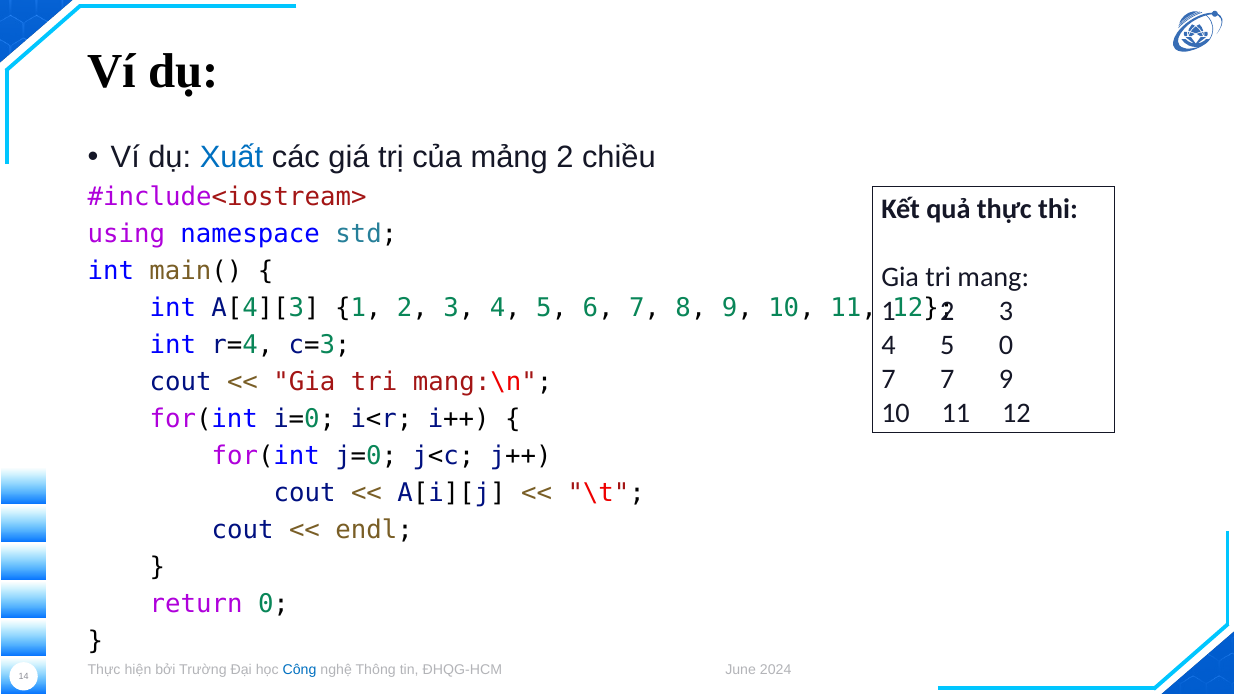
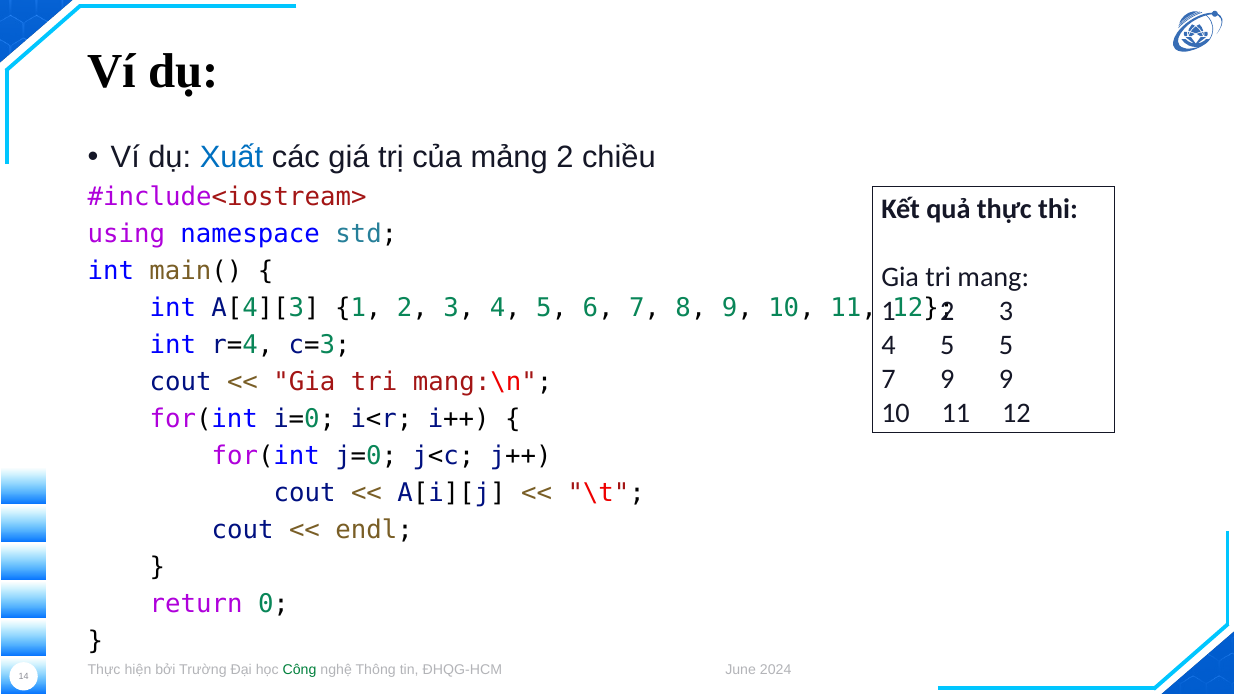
5 0: 0 -> 5
7 7: 7 -> 9
Công colour: blue -> green
